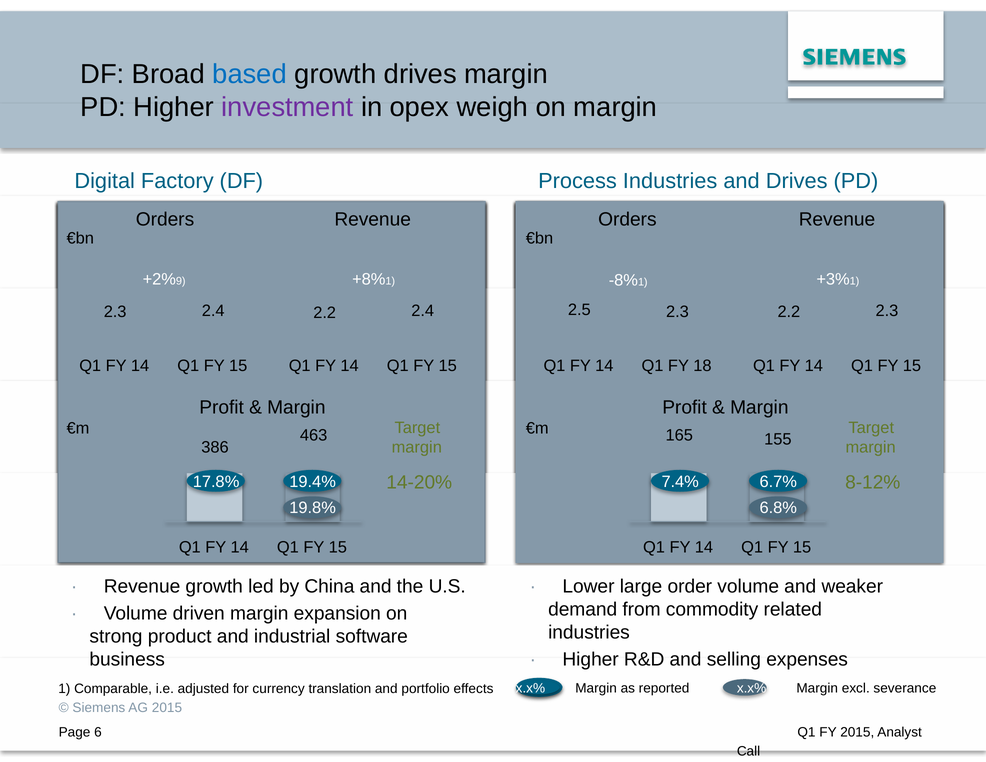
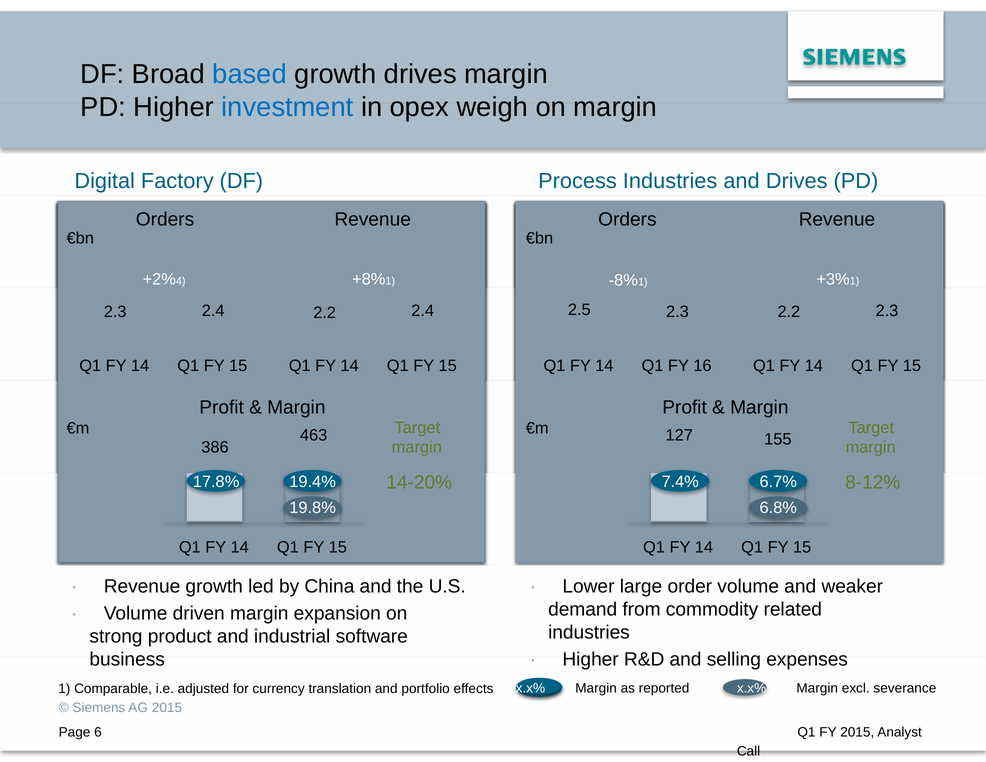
investment colour: purple -> blue
9: 9 -> 4
18: 18 -> 16
165: 165 -> 127
